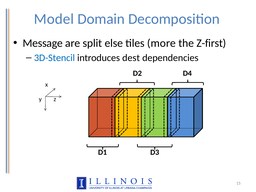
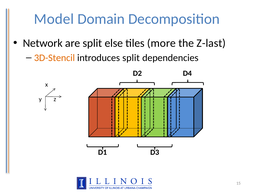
Message: Message -> Network
Z-first: Z-first -> Z-last
3D-Stencil colour: blue -> orange
introduces dest: dest -> split
